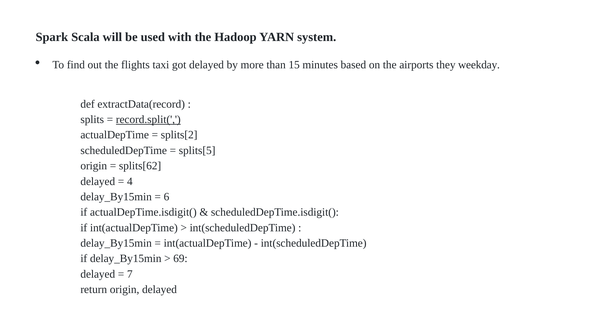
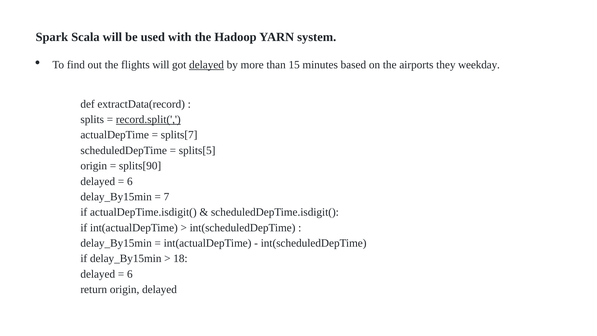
flights taxi: taxi -> will
delayed at (207, 65) underline: none -> present
splits[2: splits[2 -> splits[7
splits[62: splits[62 -> splits[90
4 at (130, 181): 4 -> 6
6: 6 -> 7
69: 69 -> 18
7 at (130, 274): 7 -> 6
